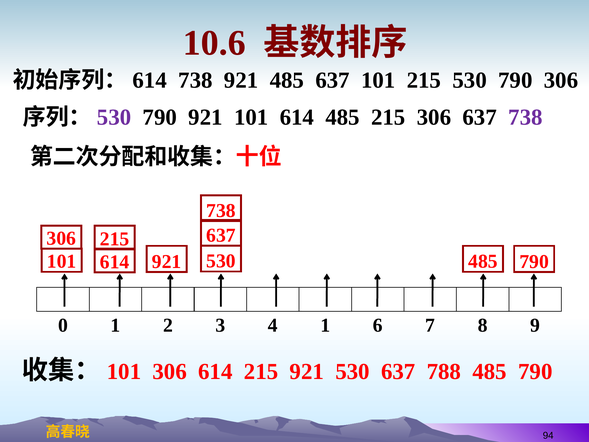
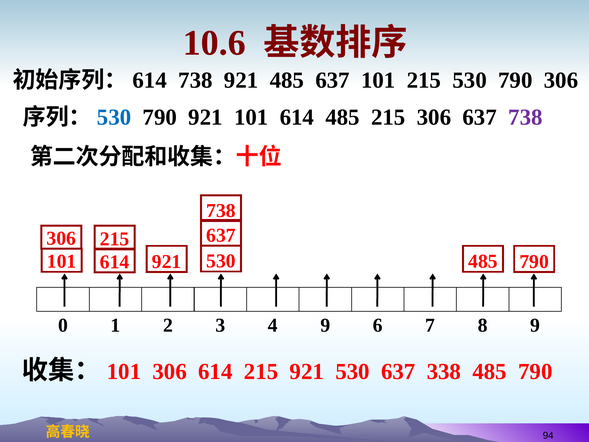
530 at (114, 117) colour: purple -> blue
4 1: 1 -> 9
788: 788 -> 338
